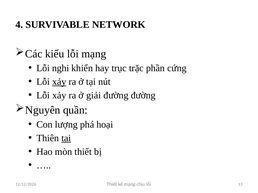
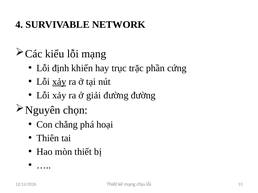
nghi: nghi -> định
quần: quần -> chọn
lượng: lượng -> chẳng
tai underline: present -> none
